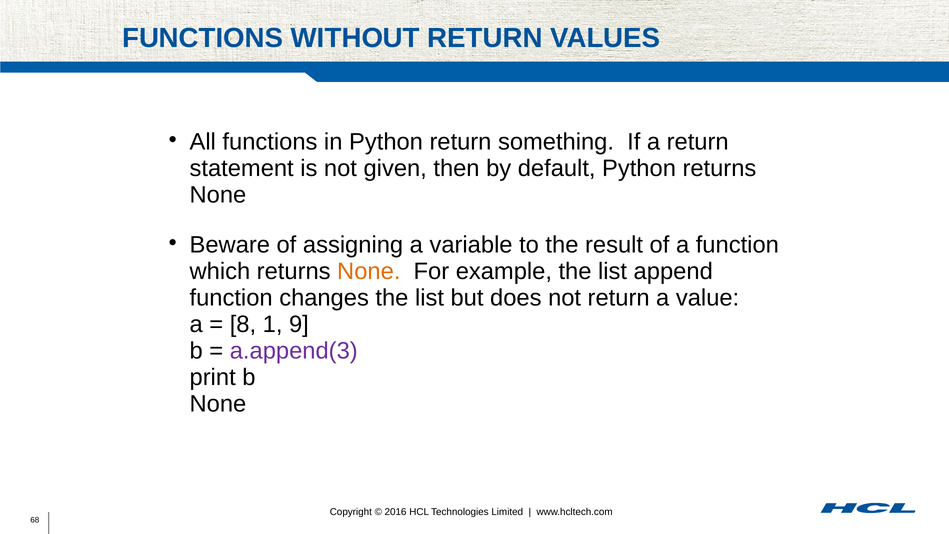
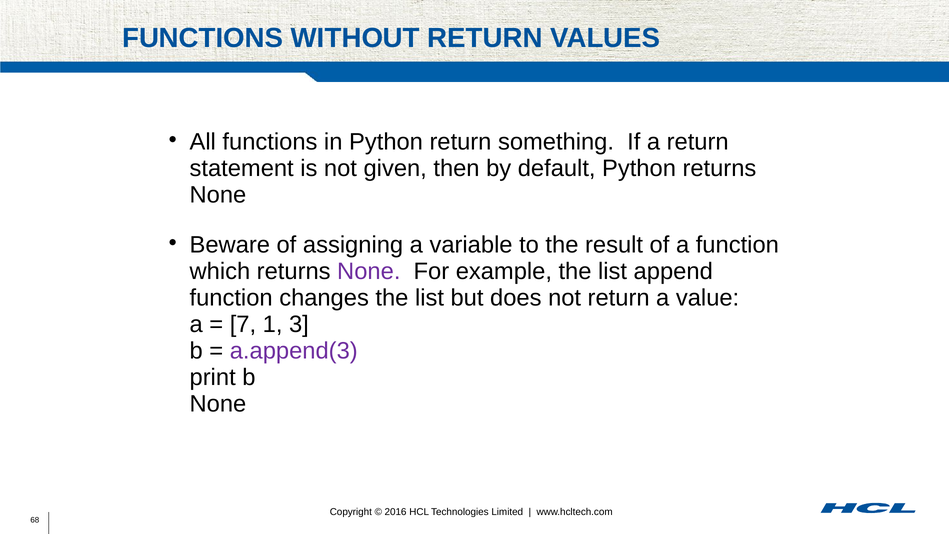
None at (369, 271) colour: orange -> purple
8: 8 -> 7
9: 9 -> 3
